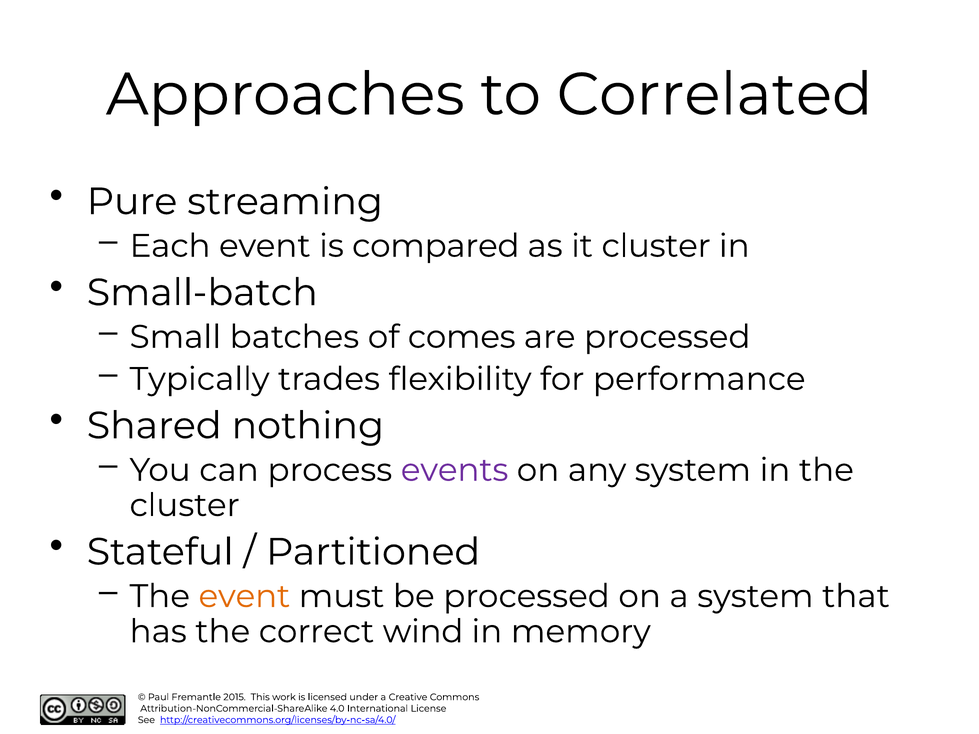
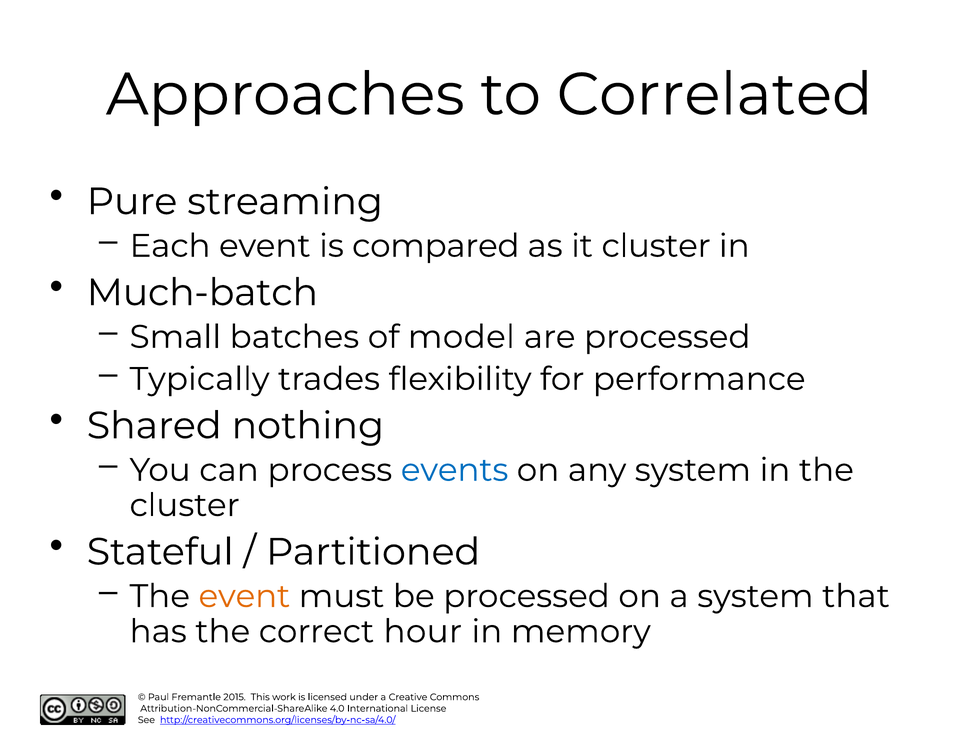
Small-batch: Small-batch -> Much-batch
comes: comes -> model
events colour: purple -> blue
wind: wind -> hour
